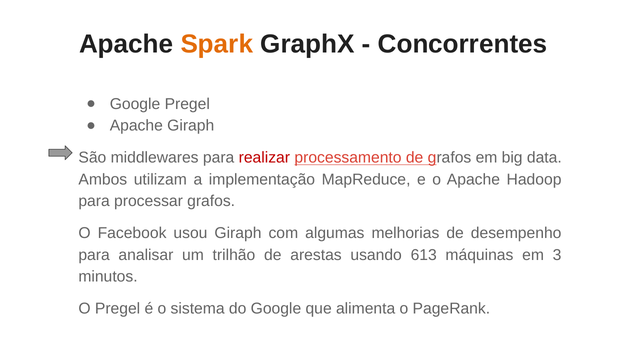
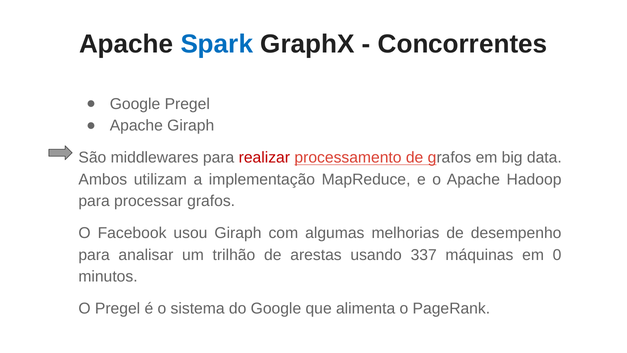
Spark colour: orange -> blue
613: 613 -> 337
3: 3 -> 0
